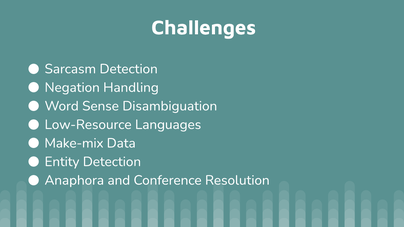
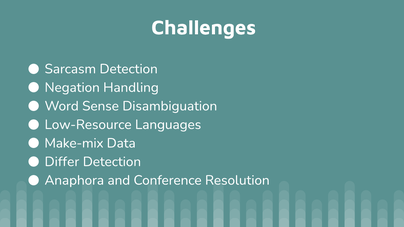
Entity: Entity -> Differ
